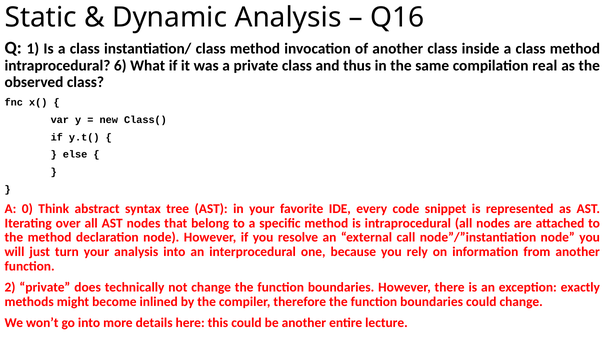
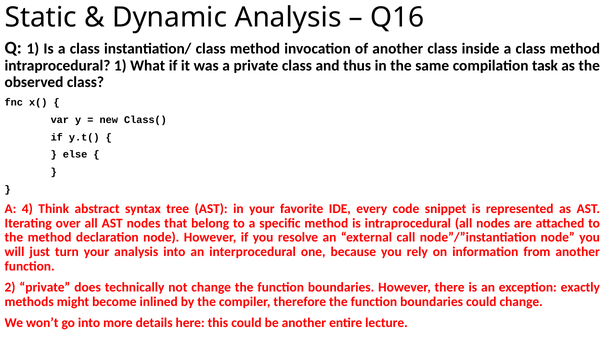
intraprocedural 6: 6 -> 1
real: real -> task
0: 0 -> 4
